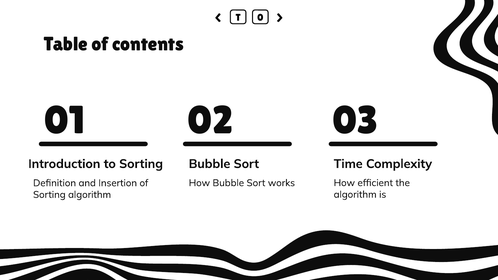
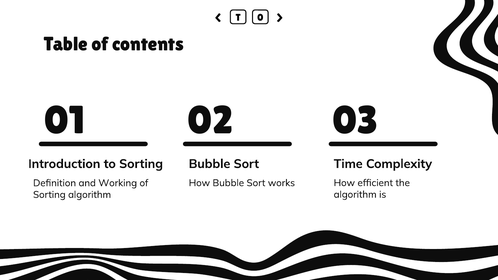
Insertion: Insertion -> Working
